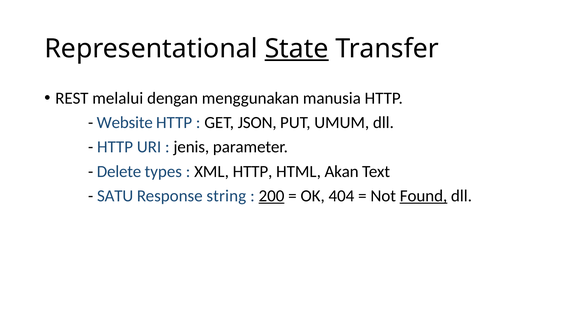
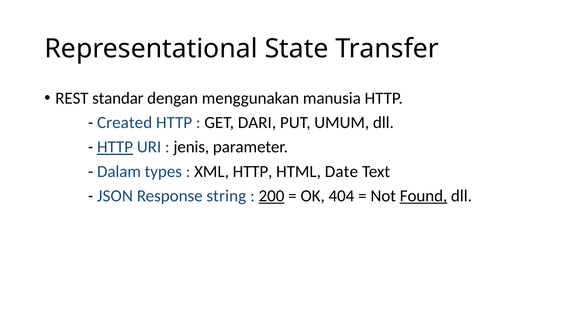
State underline: present -> none
melalui: melalui -> standar
Website: Website -> Created
JSON: JSON -> DARI
HTTP at (115, 147) underline: none -> present
Delete: Delete -> Dalam
Akan: Akan -> Date
SATU: SATU -> JSON
